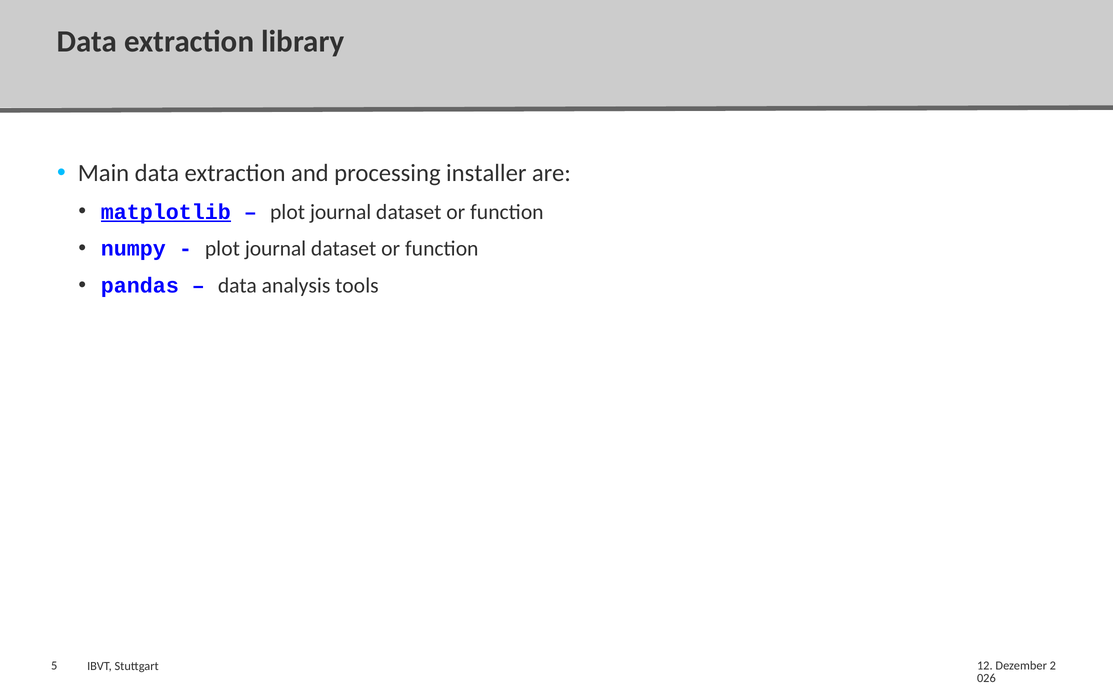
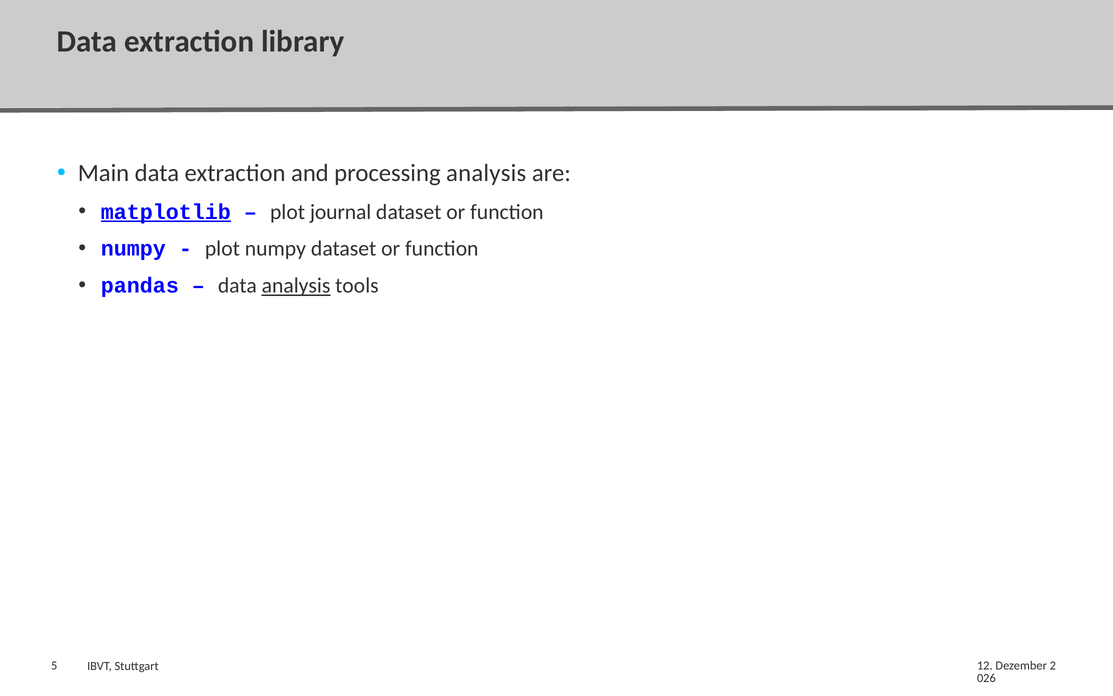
processing installer: installer -> analysis
journal at (275, 249): journal -> numpy
analysis at (296, 286) underline: none -> present
